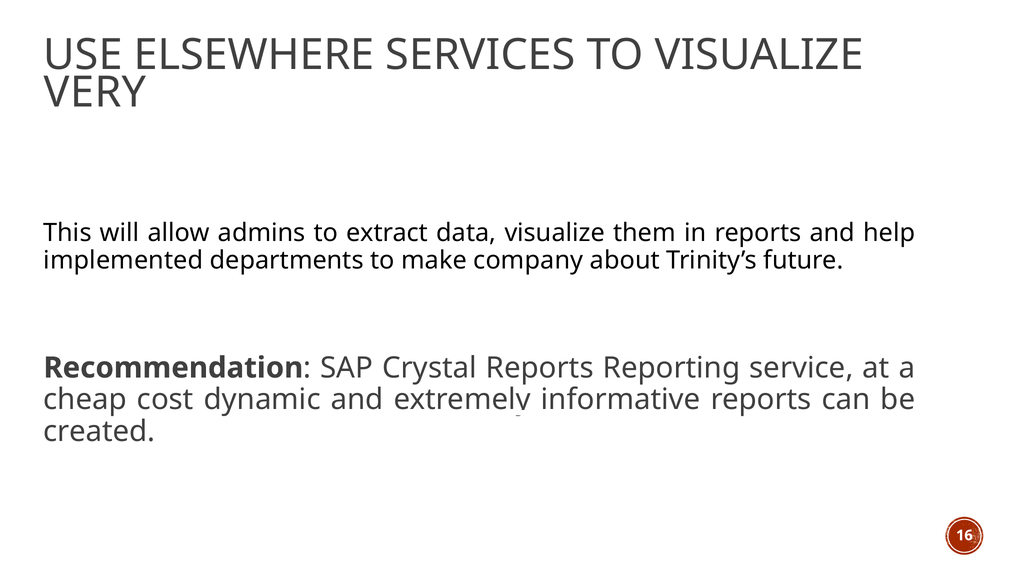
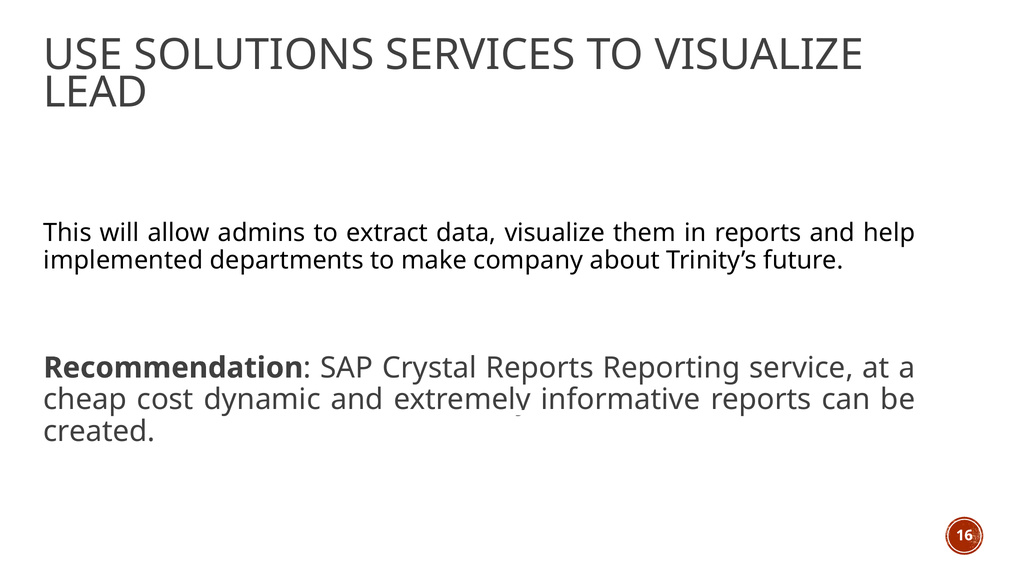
ELSEWHERE: ELSEWHERE -> SOLUTIONS
VERY: VERY -> LEAD
